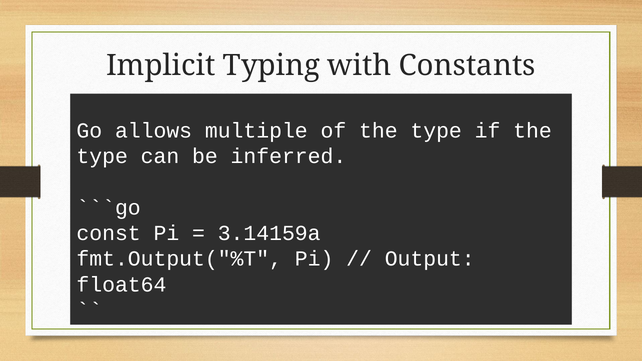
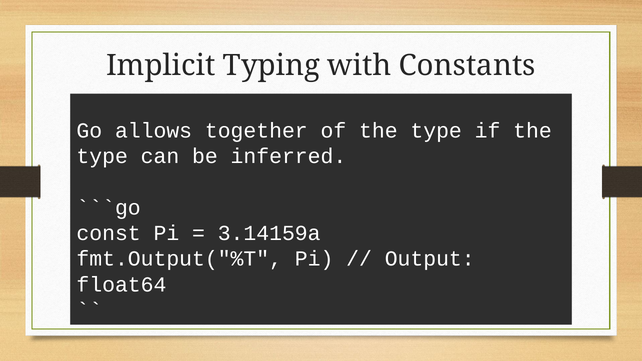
multiple: multiple -> together
